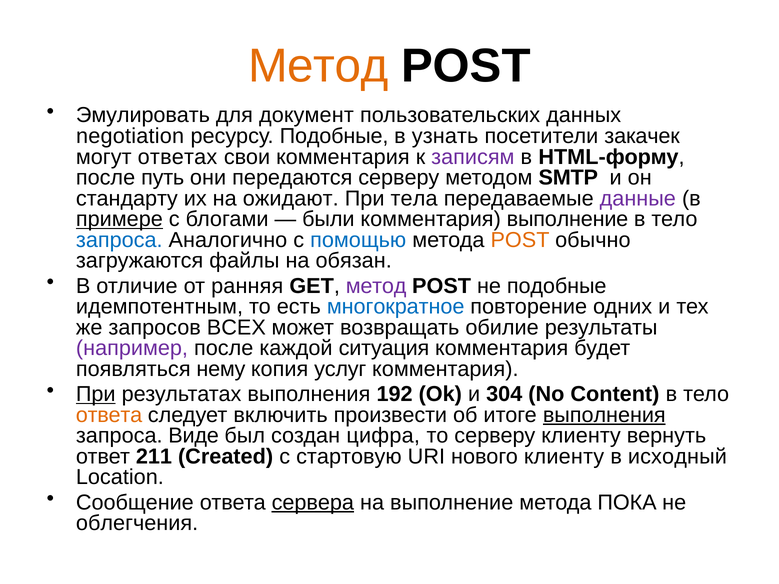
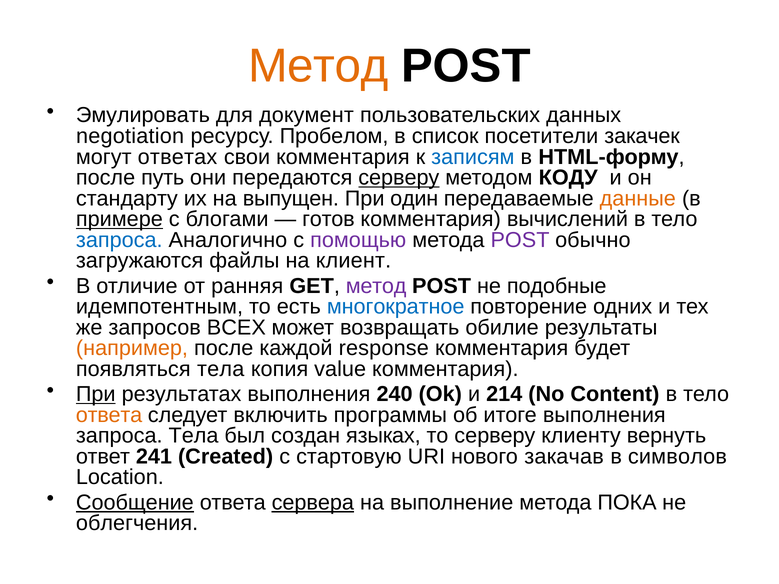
ресурсу Подобные: Подобные -> Пробелом
узнать: узнать -> список
записям colour: purple -> blue
серверу at (399, 178) underline: none -> present
SMTP: SMTP -> КОДУ
ожидают: ожидают -> выпущен
тела: тела -> один
данные colour: purple -> orange
были: были -> готов
комментария выполнение: выполнение -> вычислений
помощью colour: blue -> purple
POST at (520, 240) colour: orange -> purple
обязан: обязан -> клиент
например colour: purple -> orange
ситуация: ситуация -> response
появляться нему: нему -> тела
услуг: услуг -> value
192: 192 -> 240
304: 304 -> 214
произвести: произвести -> программы
выполнения at (604, 415) underline: present -> none
запроса Виде: Виде -> Тела
цифра: цифра -> языках
211: 211 -> 241
нового клиенту: клиенту -> закачав
исходный: исходный -> символов
Сообщение underline: none -> present
